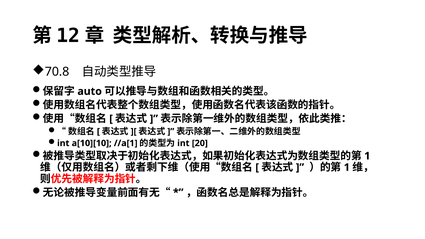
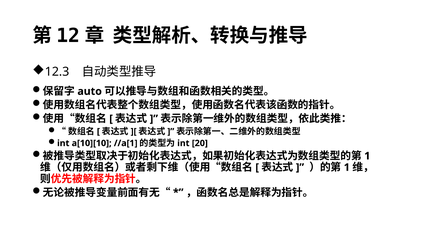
70.8: 70.8 -> 12.3
